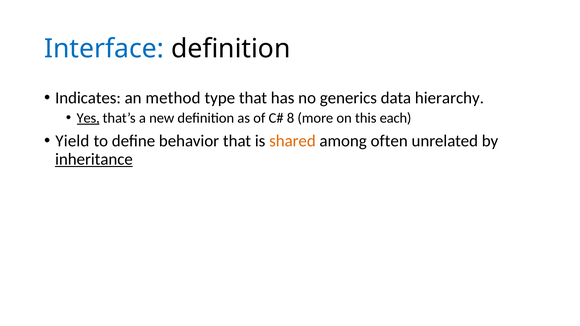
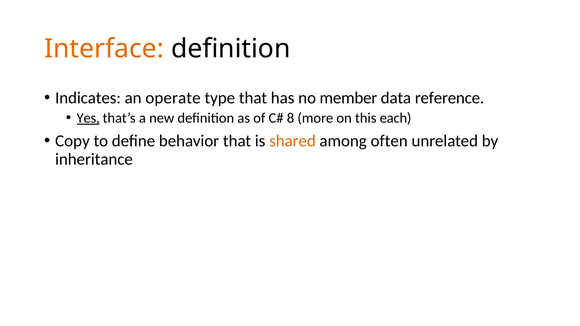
Interface colour: blue -> orange
method: method -> operate
generics: generics -> member
hierarchy: hierarchy -> reference
Yield: Yield -> Copy
inheritance underline: present -> none
